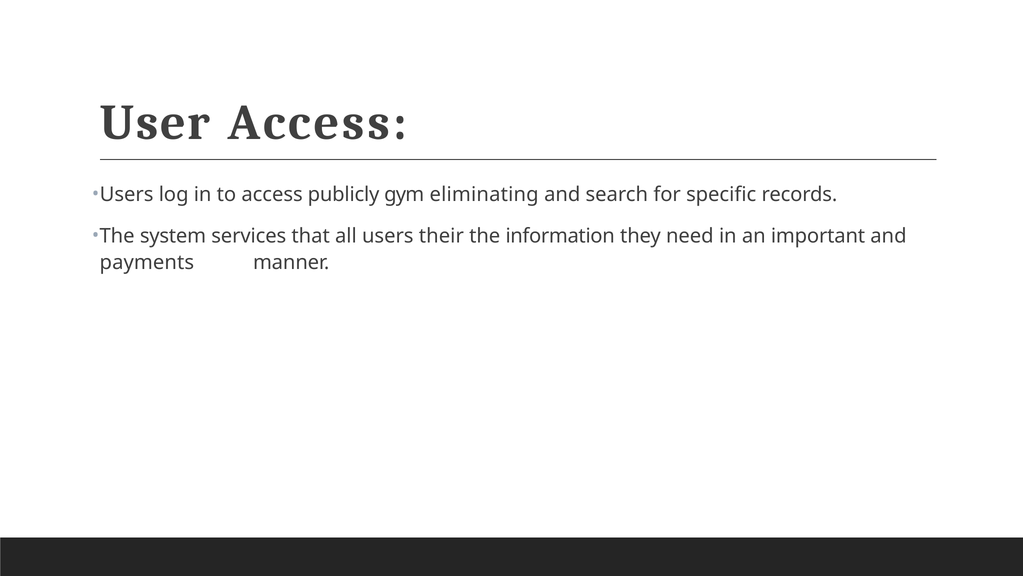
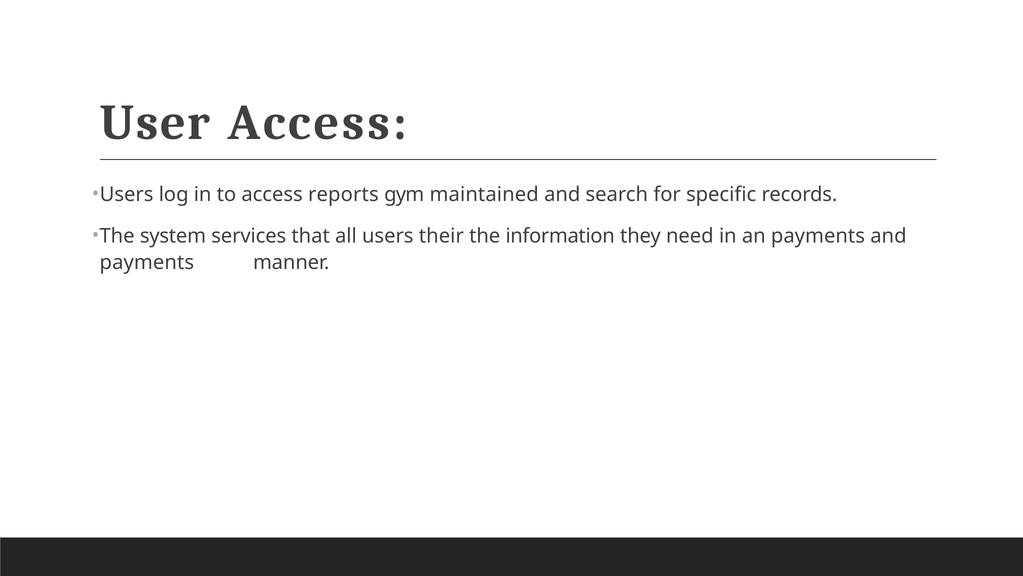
publicly: publicly -> reports
eliminating: eliminating -> maintained
an important: important -> payments
